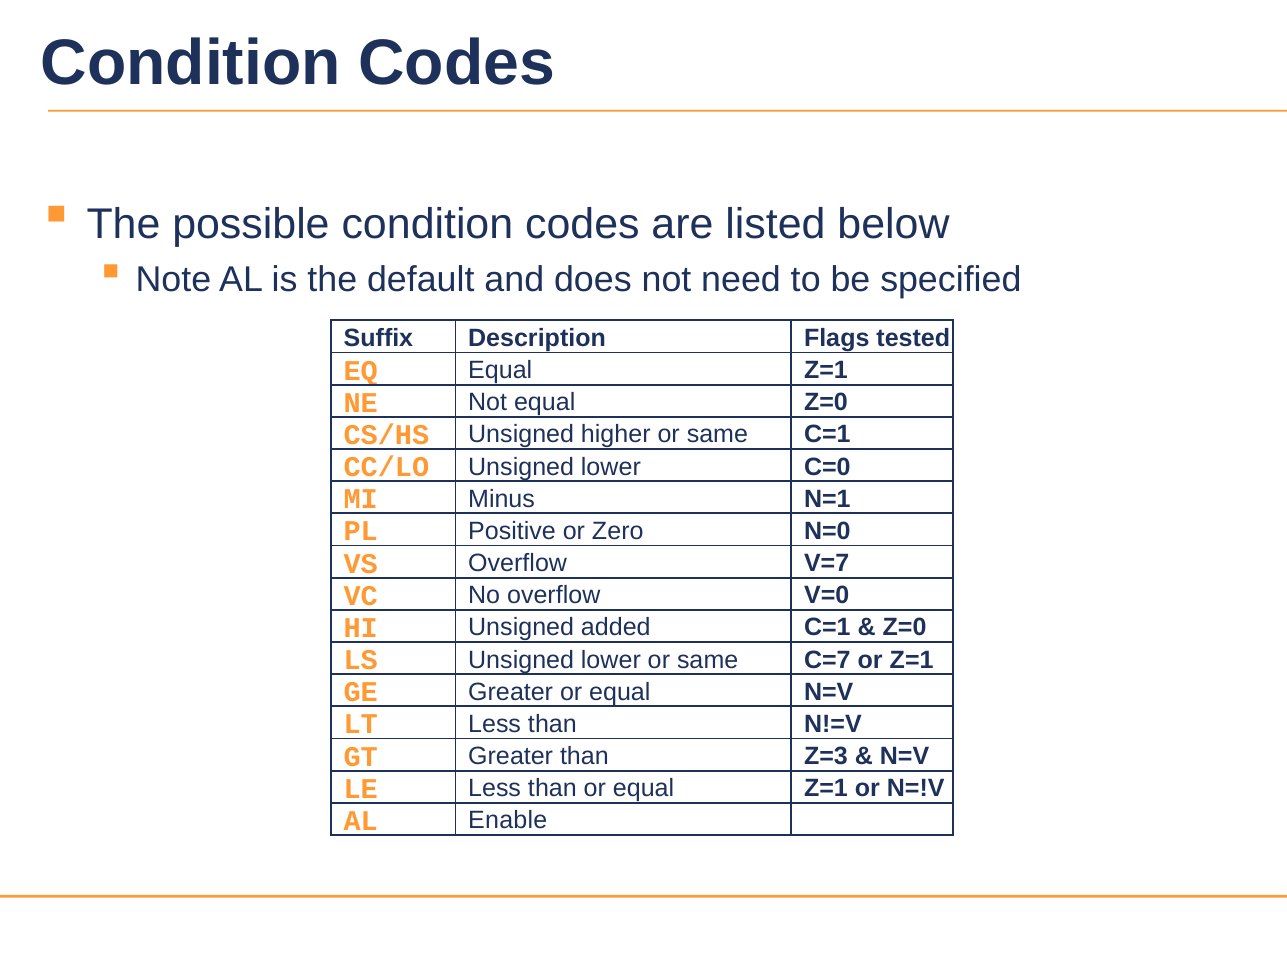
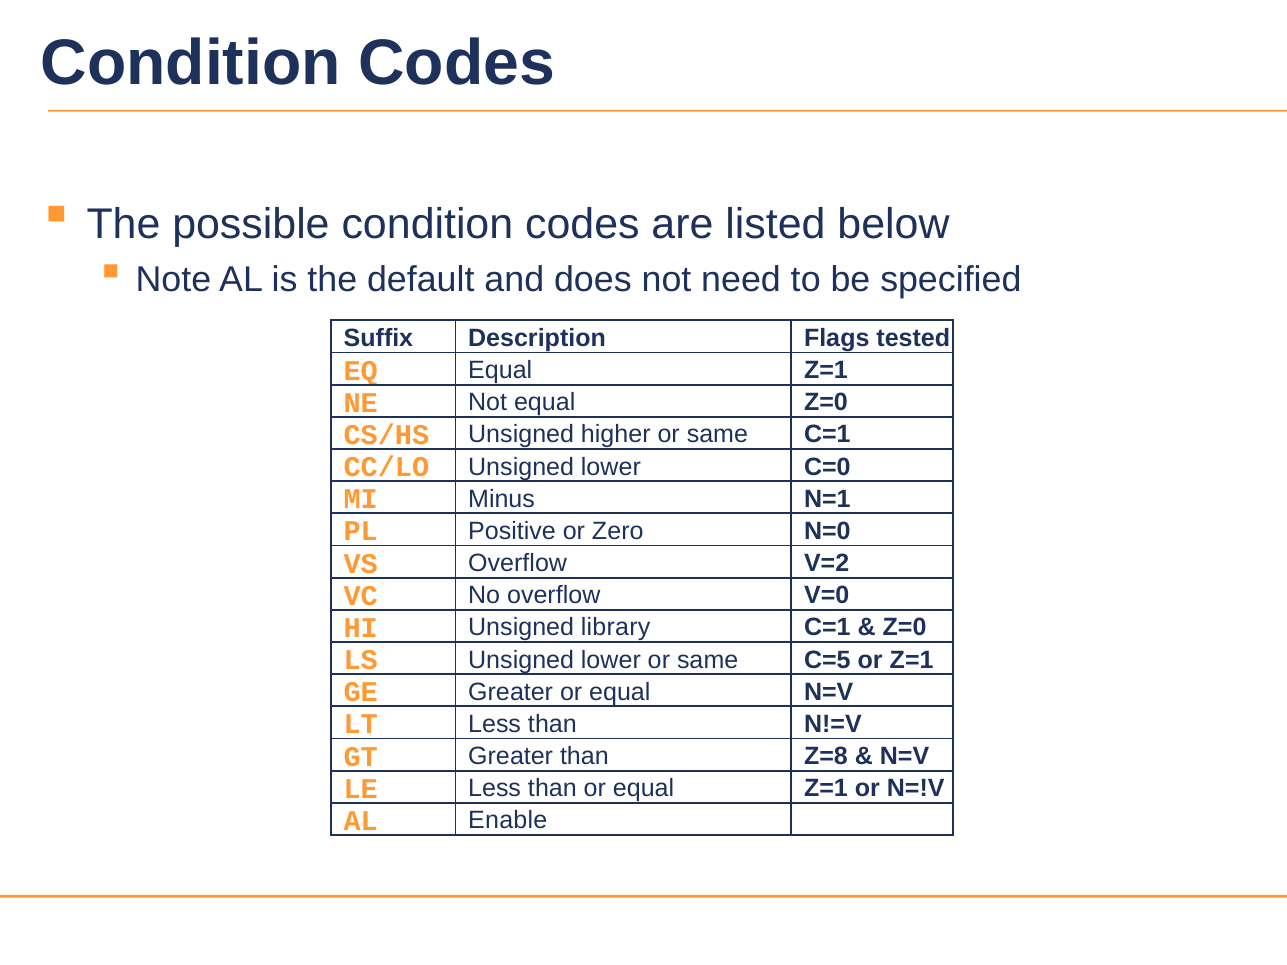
V=7: V=7 -> V=2
added: added -> library
C=7: C=7 -> C=5
Z=3: Z=3 -> Z=8
